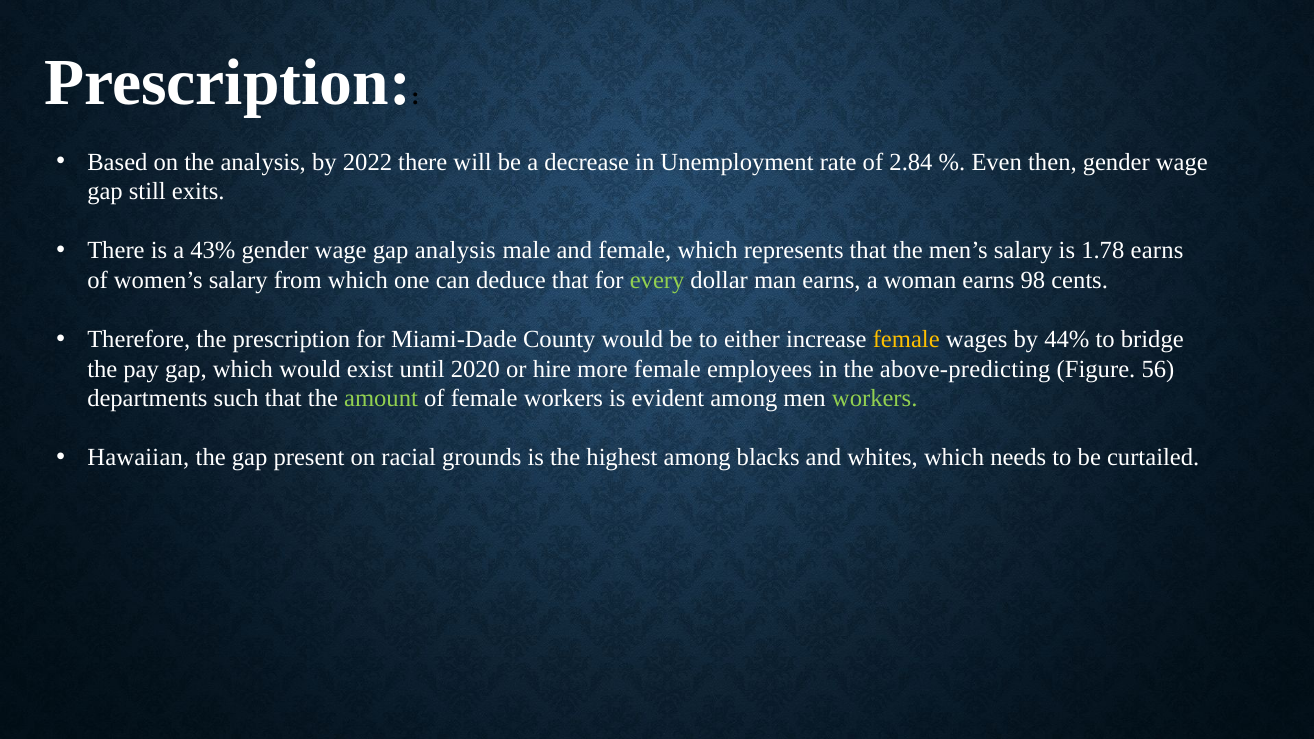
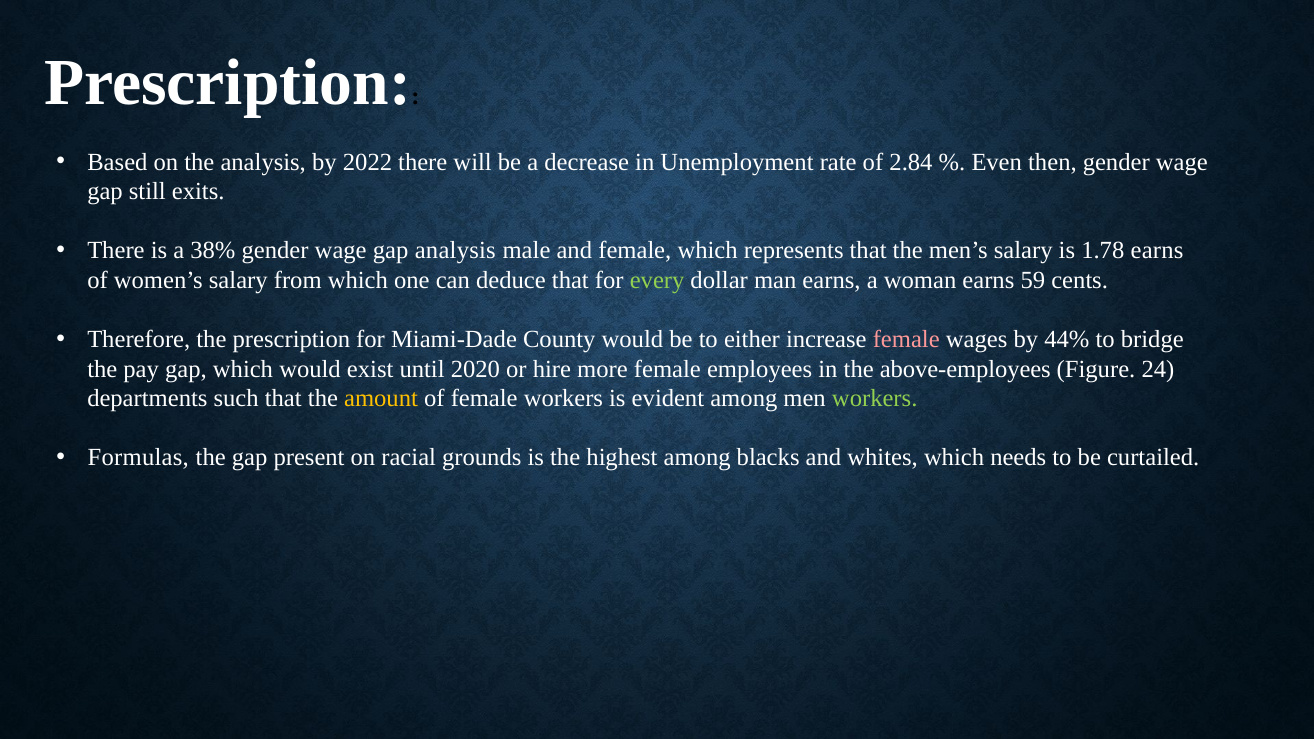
43%: 43% -> 38%
98: 98 -> 59
female at (906, 339) colour: yellow -> pink
above-predicting: above-predicting -> above-employees
56: 56 -> 24
amount colour: light green -> yellow
Hawaiian: Hawaiian -> Formulas
